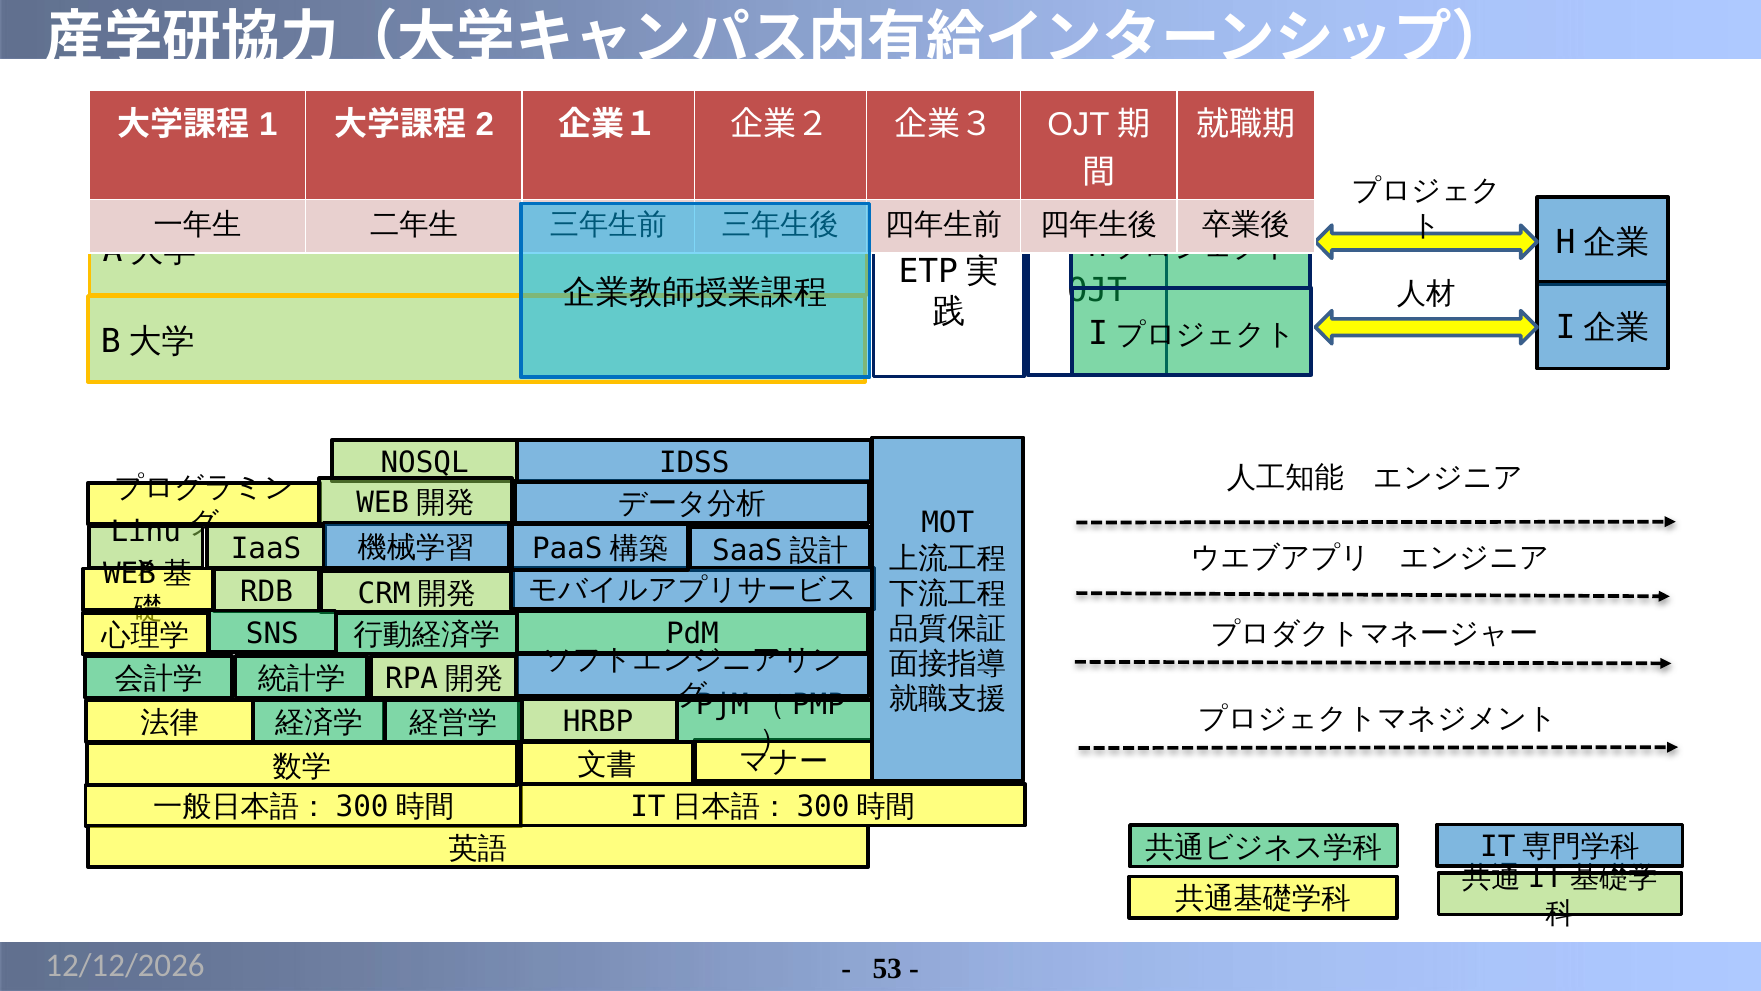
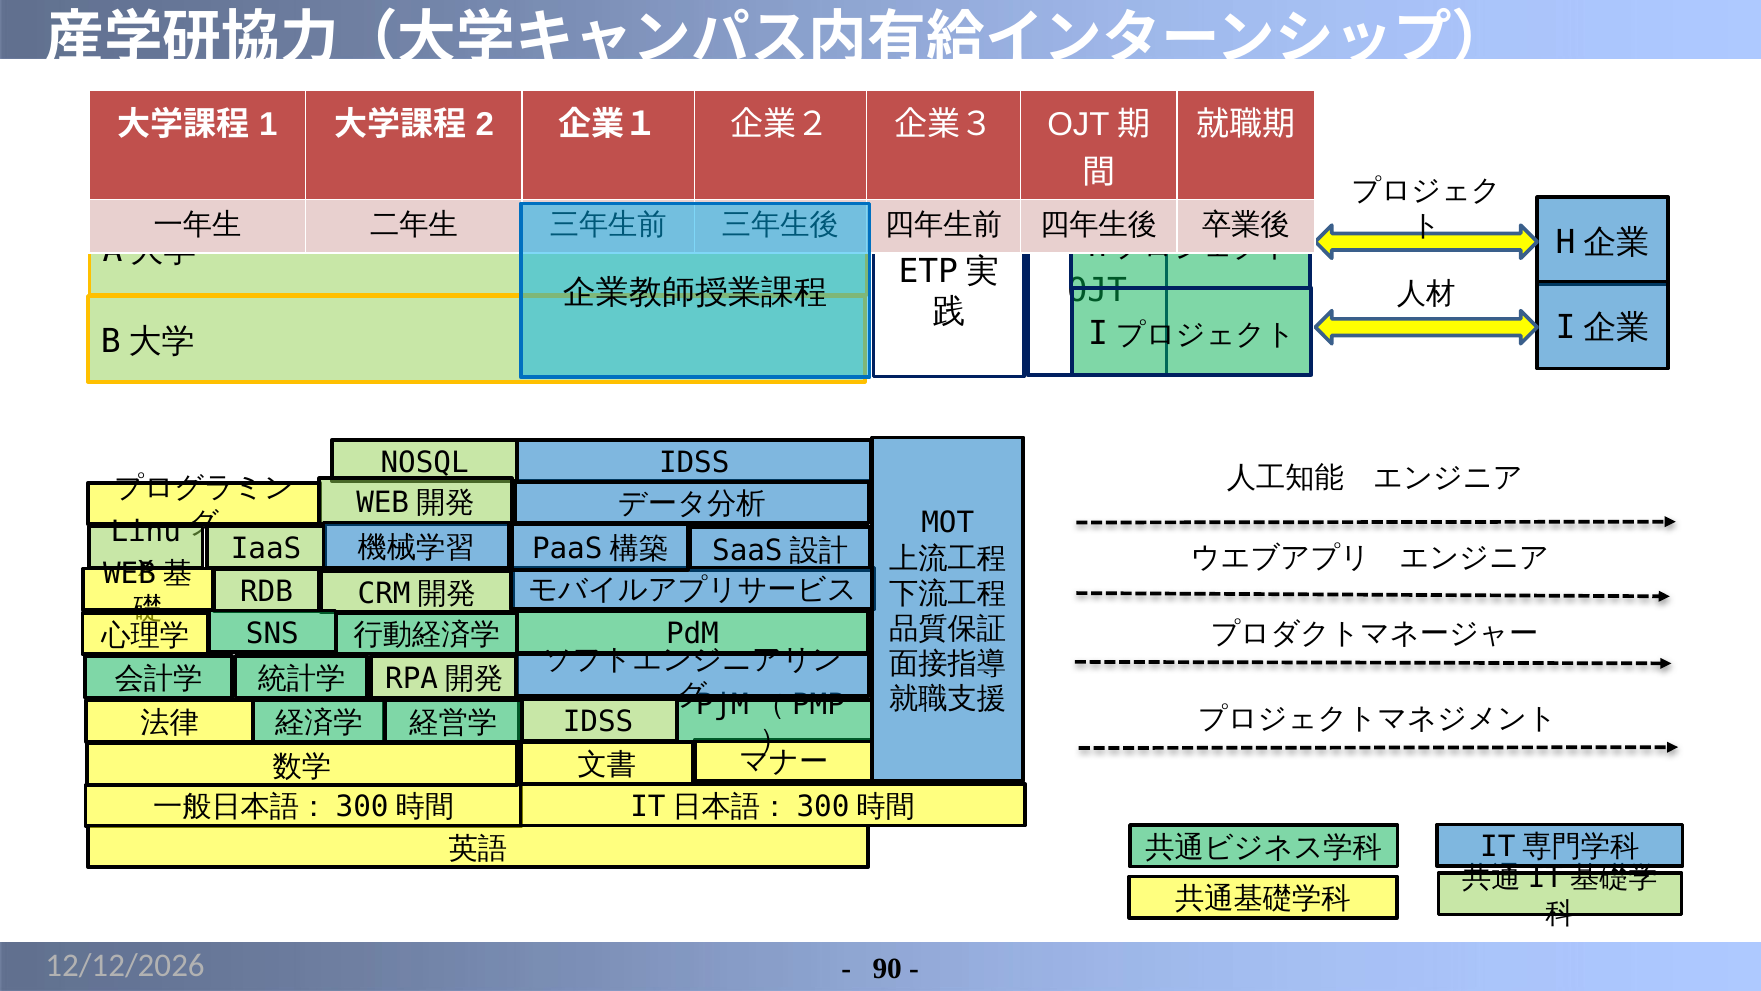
HRBP at (598, 722): HRBP -> IDSS
53: 53 -> 90
